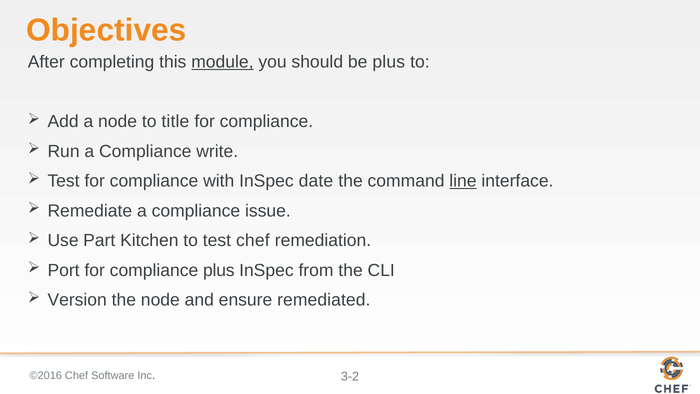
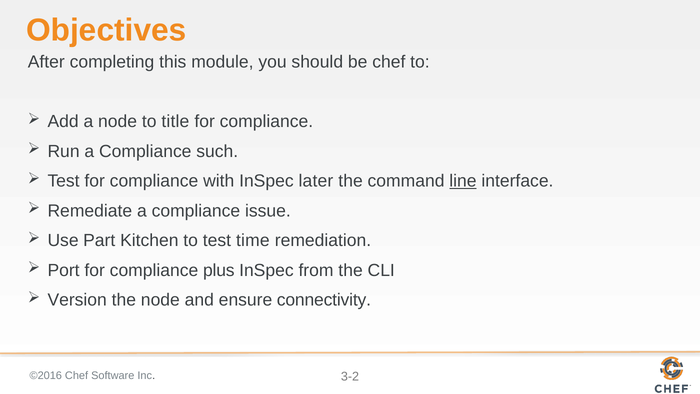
module underline: present -> none
be plus: plus -> chef
write: write -> such
date: date -> later
test chef: chef -> time
remediated: remediated -> connectivity
